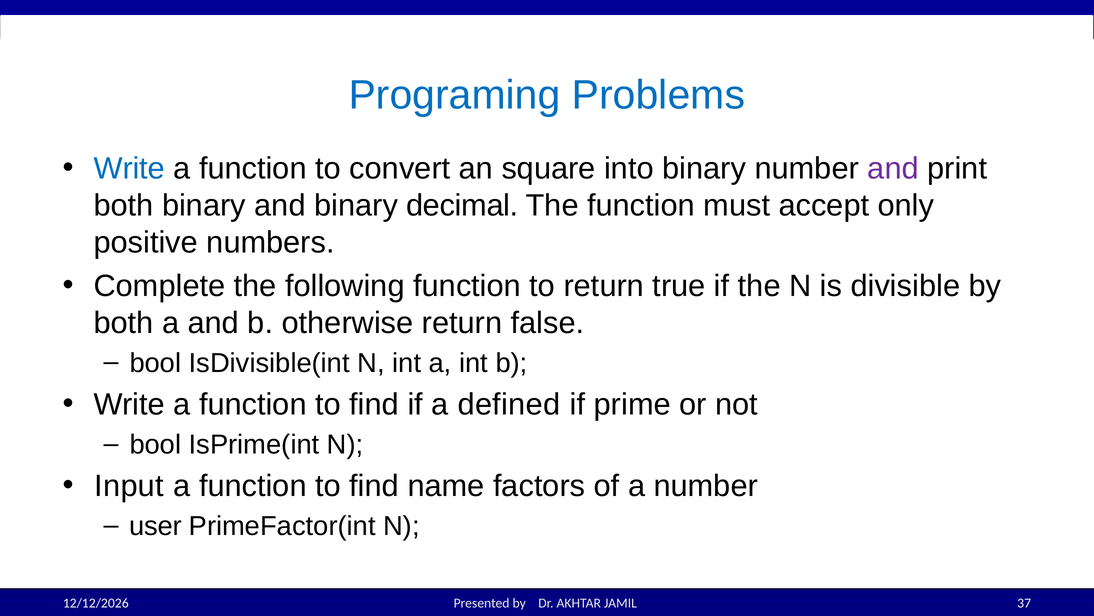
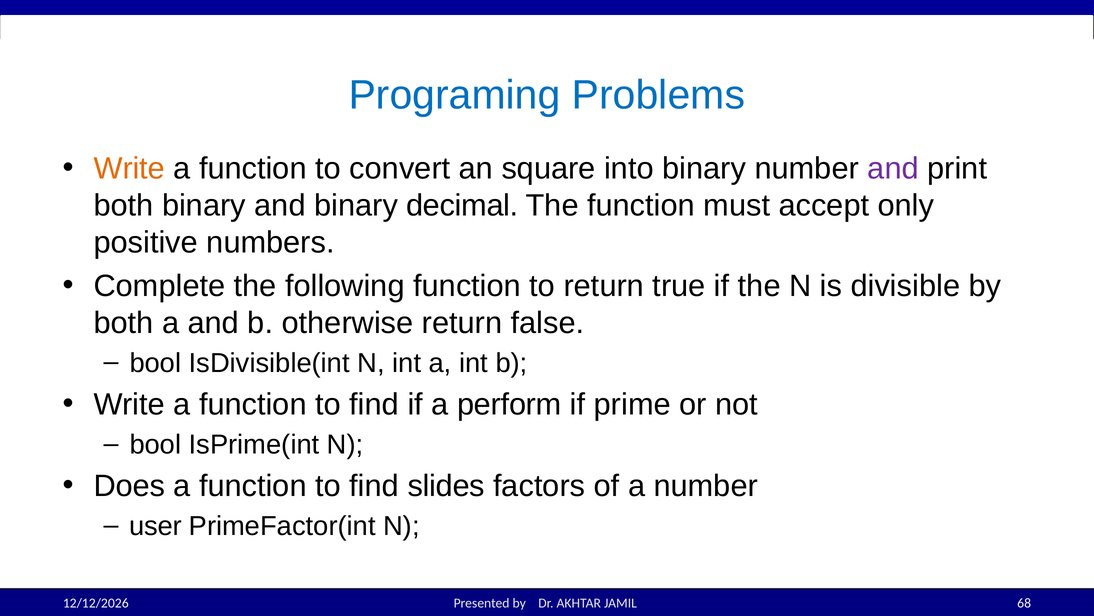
Write at (129, 168) colour: blue -> orange
defined: defined -> perform
Input: Input -> Does
name: name -> slides
37: 37 -> 68
